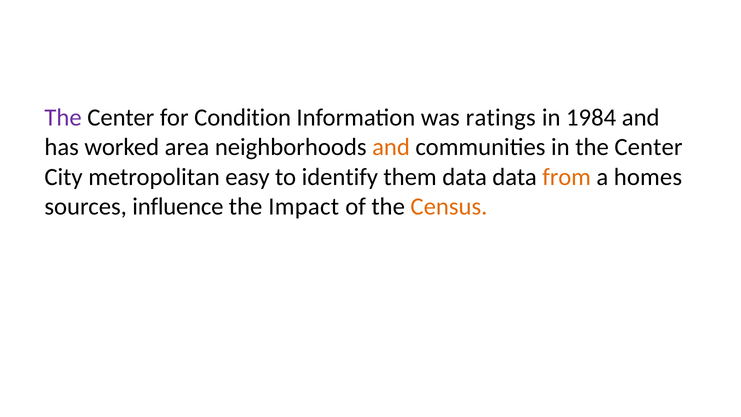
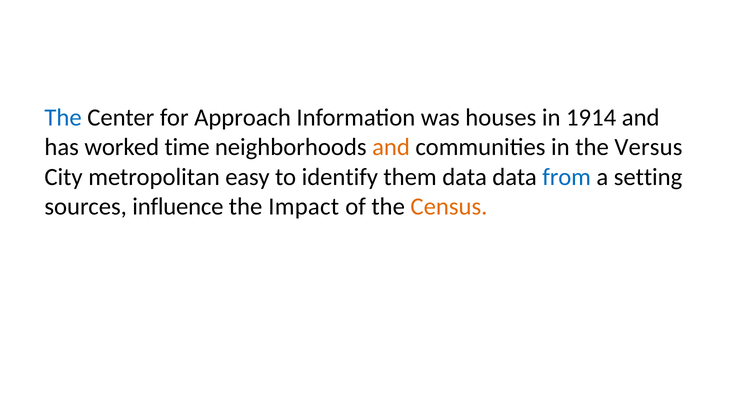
The at (63, 118) colour: purple -> blue
Condition: Condition -> Approach
ratings: ratings -> houses
1984: 1984 -> 1914
area: area -> time
in the Center: Center -> Versus
from colour: orange -> blue
homes: homes -> setting
